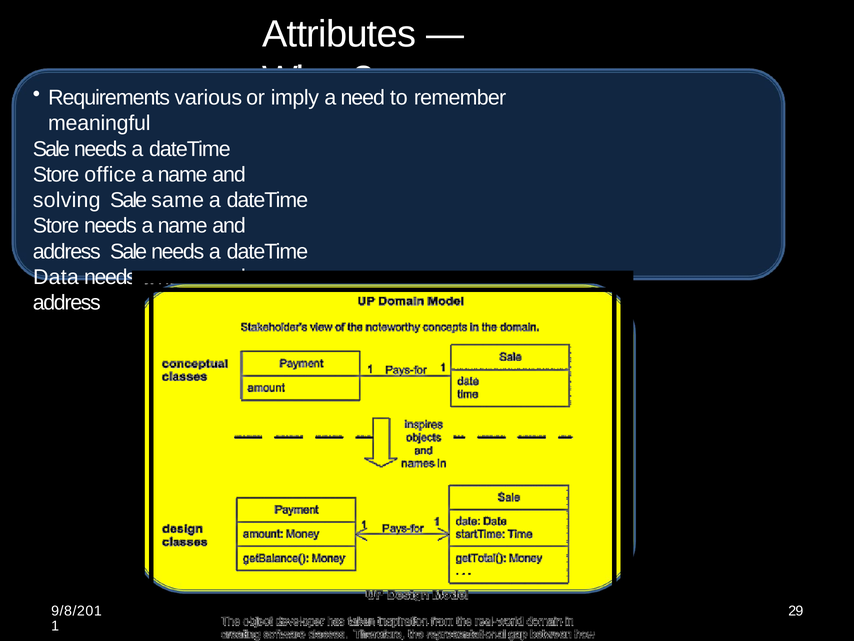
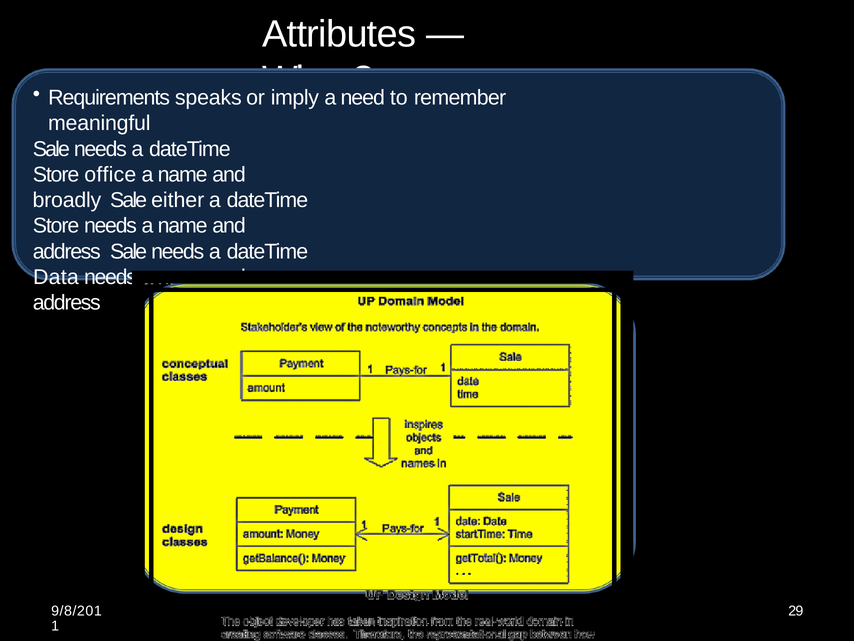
various: various -> speaks
solving: solving -> broadly
same: same -> either
